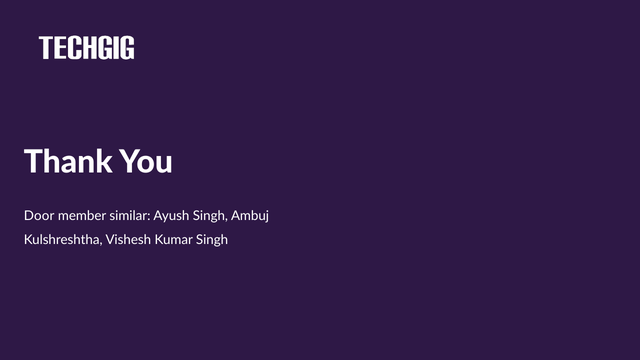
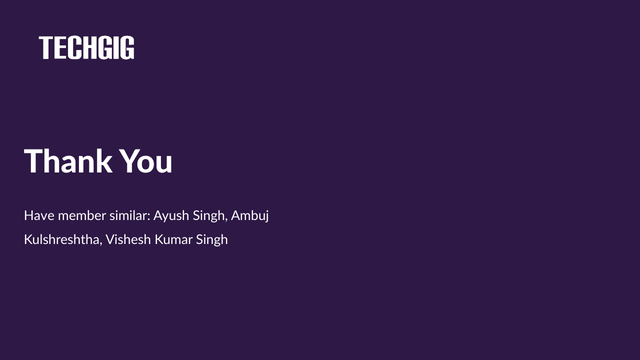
Door: Door -> Have
